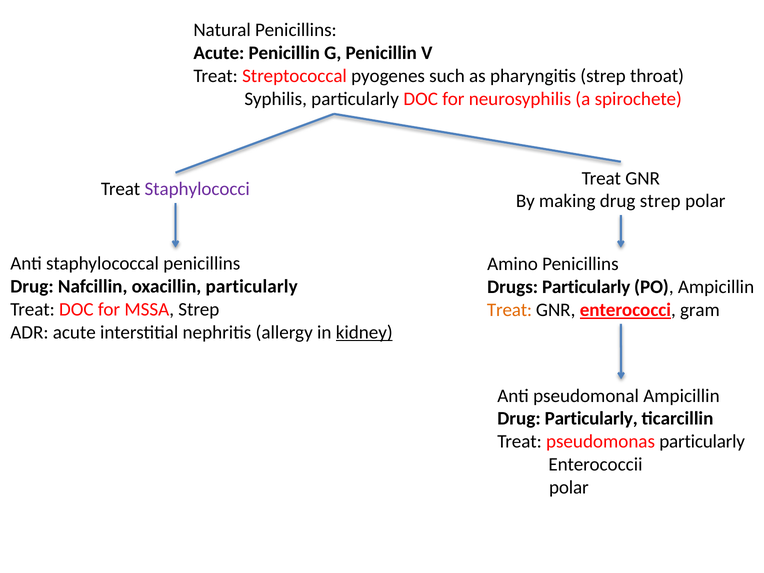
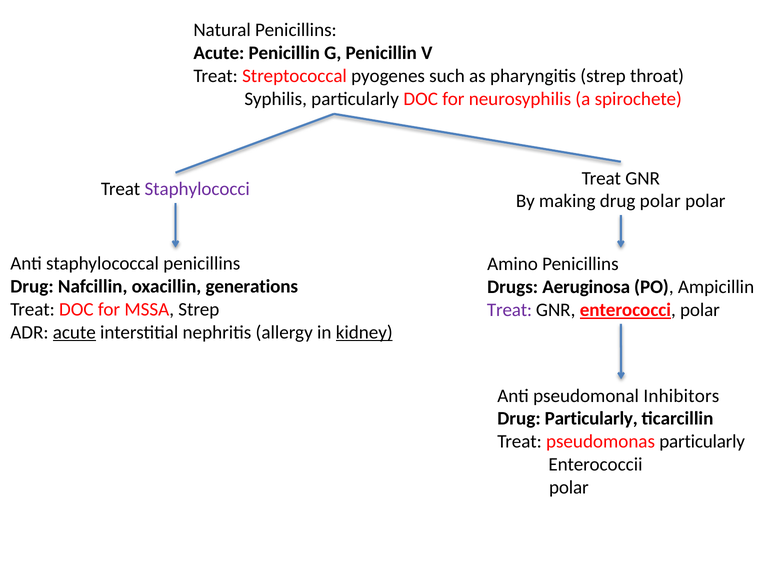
drug strep: strep -> polar
oxacillin particularly: particularly -> generations
Drugs Particularly: Particularly -> Aeruginosa
Treat at (509, 310) colour: orange -> purple
enterococci gram: gram -> polar
acute at (74, 332) underline: none -> present
pseudomonal Ampicillin: Ampicillin -> Inhibitors
